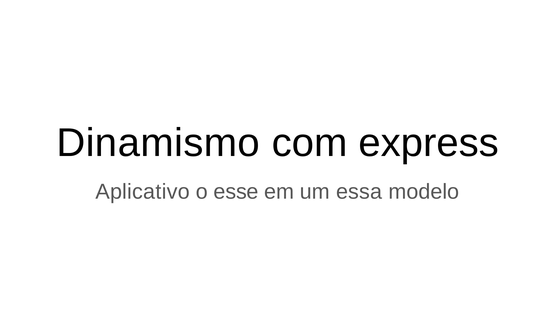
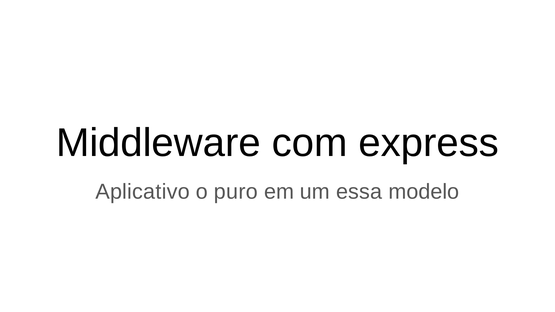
Dinamismo: Dinamismo -> Middleware
esse: esse -> puro
